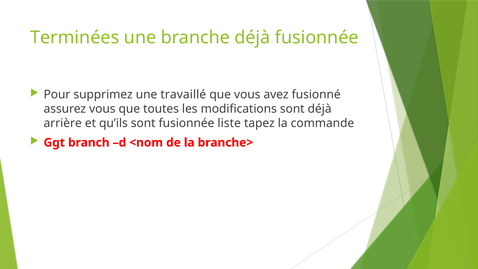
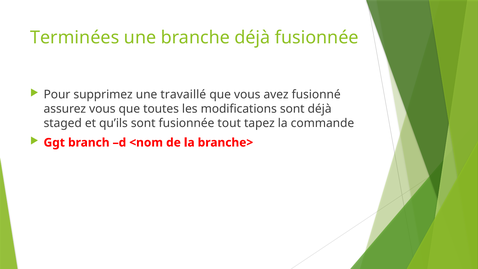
arrière: arrière -> staged
liste: liste -> tout
